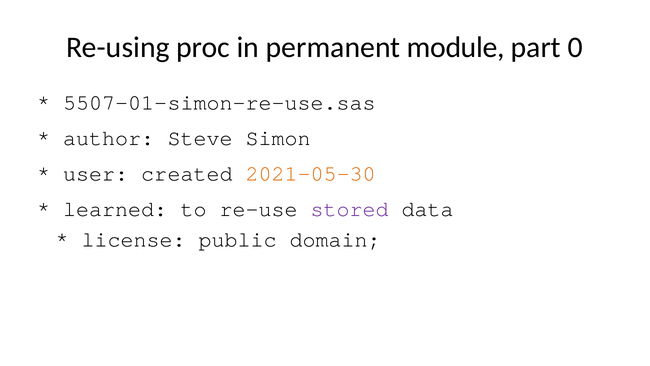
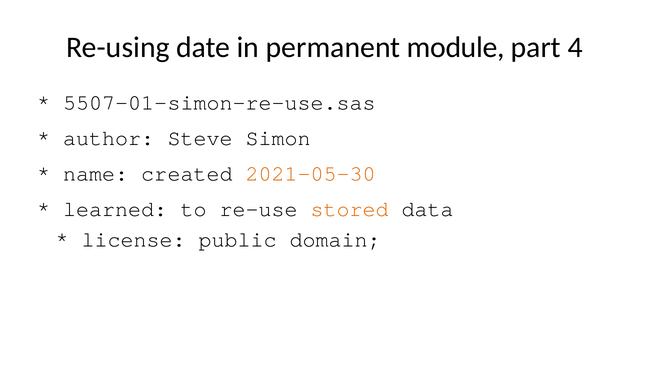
proc: proc -> date
0: 0 -> 4
user: user -> name
stored colour: purple -> orange
